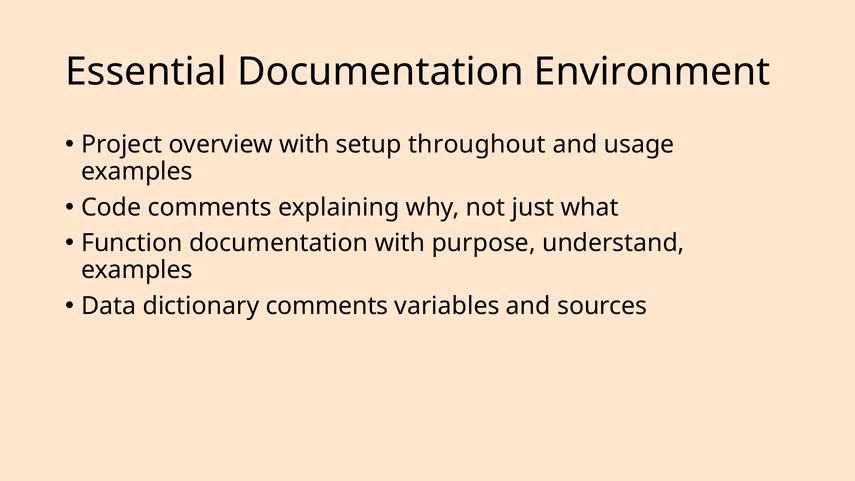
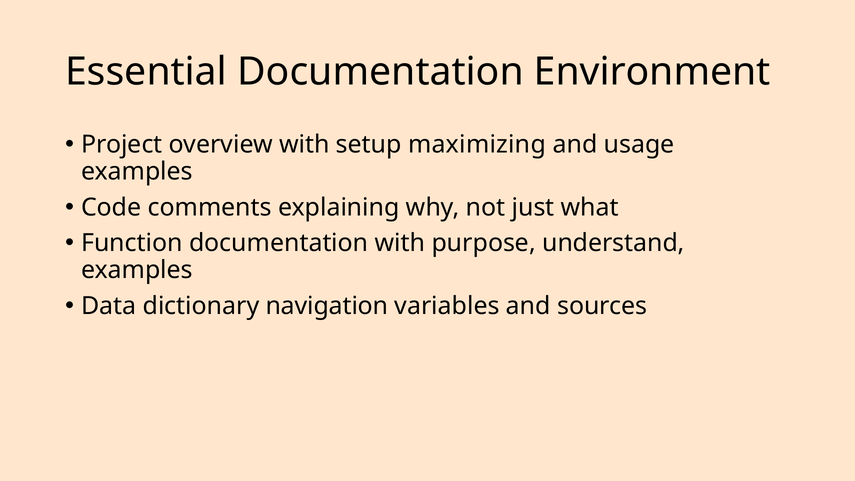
throughout: throughout -> maximizing
dictionary comments: comments -> navigation
